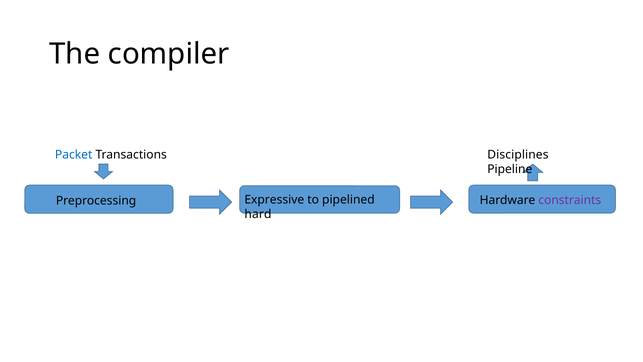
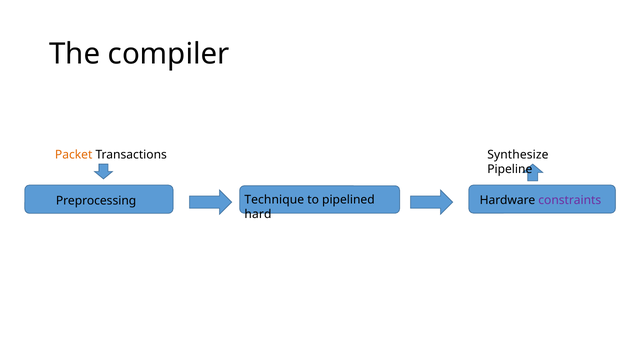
Packet colour: blue -> orange
Disciplines: Disciplines -> Synthesize
Expressive: Expressive -> Technique
